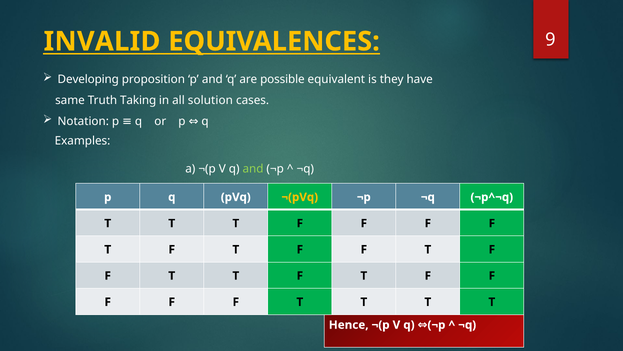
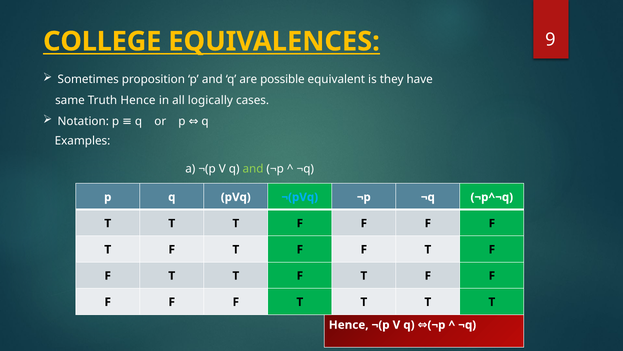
INVALID: INVALID -> COLLEGE
Developing: Developing -> Sometimes
Truth Taking: Taking -> Hence
solution: solution -> logically
¬(pVq colour: yellow -> light blue
